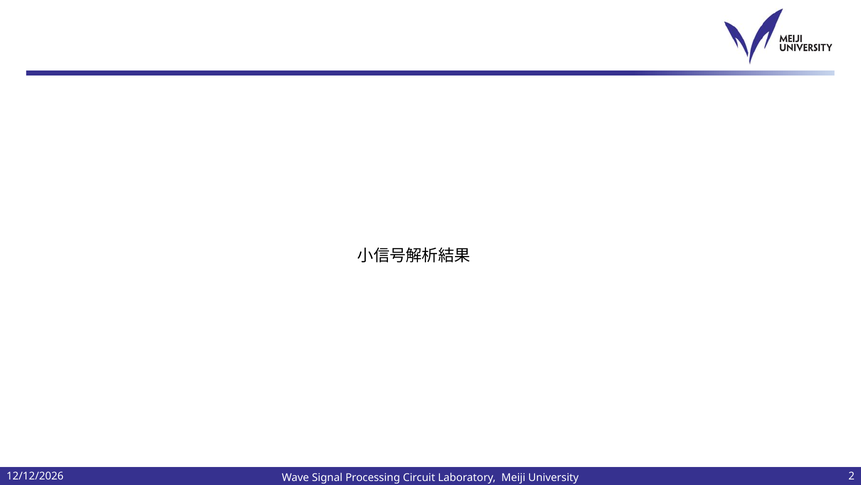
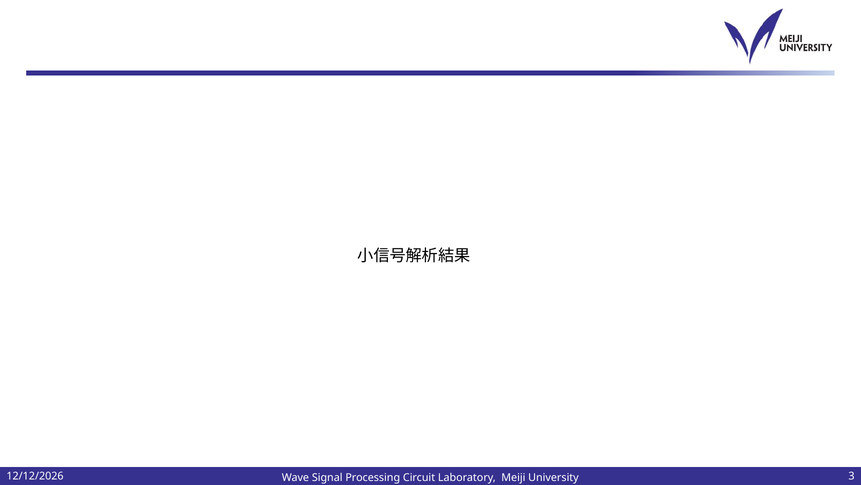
2: 2 -> 3
